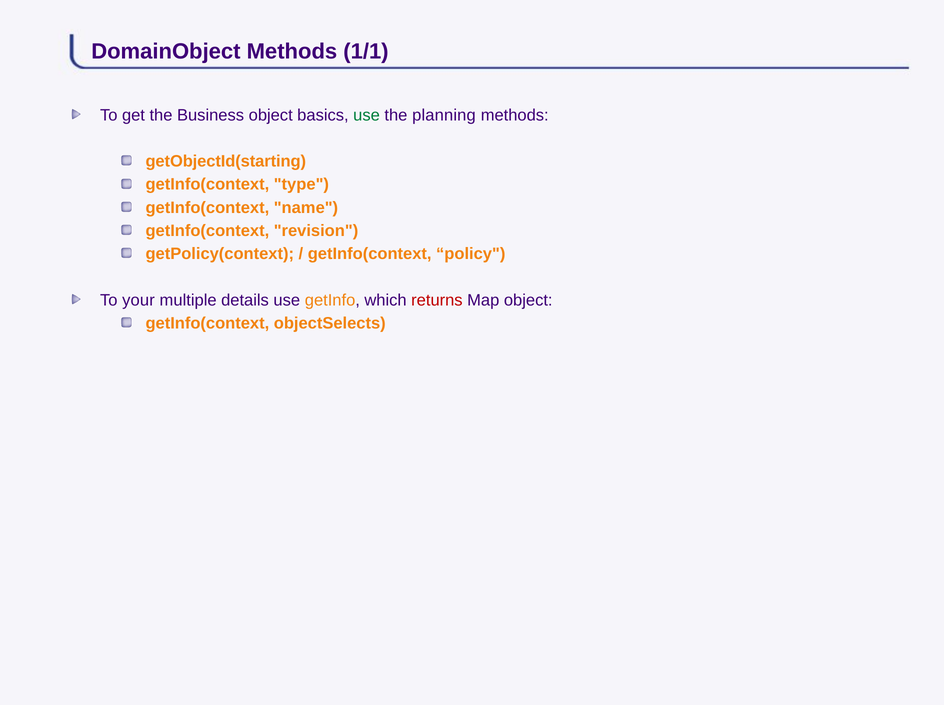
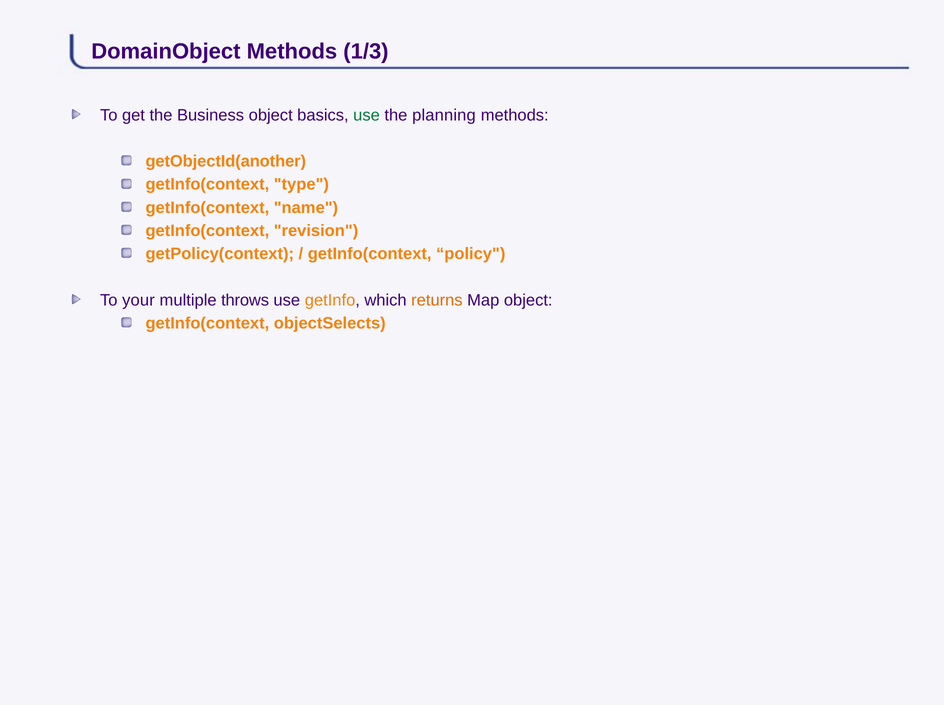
1/1: 1/1 -> 1/3
getObjectId(starting: getObjectId(starting -> getObjectId(another
details: details -> throws
returns colour: red -> orange
